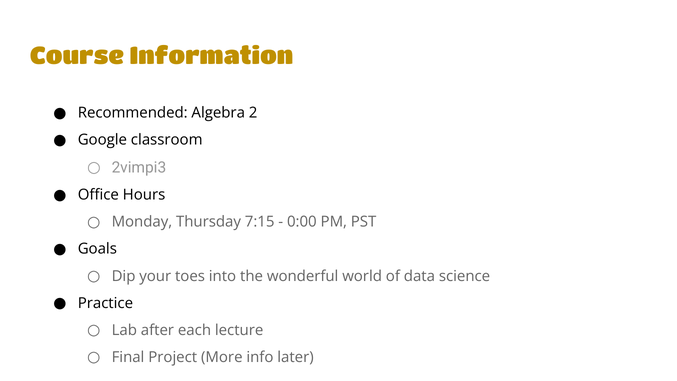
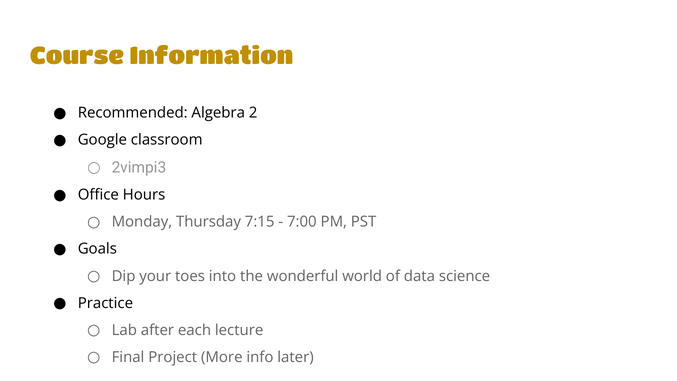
0:00: 0:00 -> 7:00
